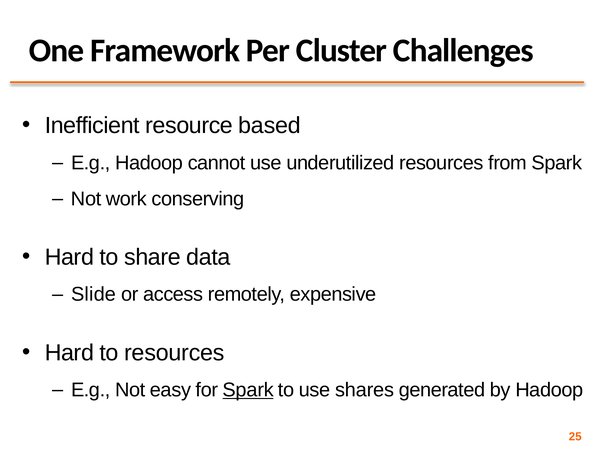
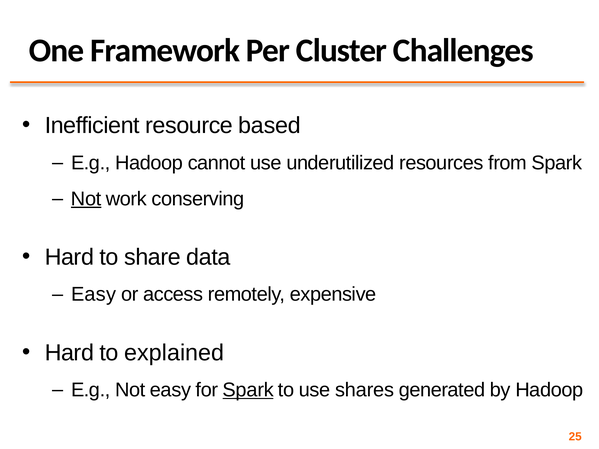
Not at (86, 199) underline: none -> present
Slide at (94, 295): Slide -> Easy
to resources: resources -> explained
